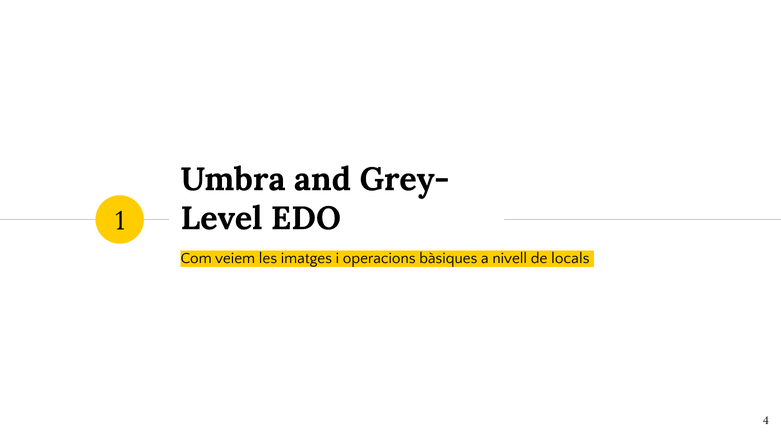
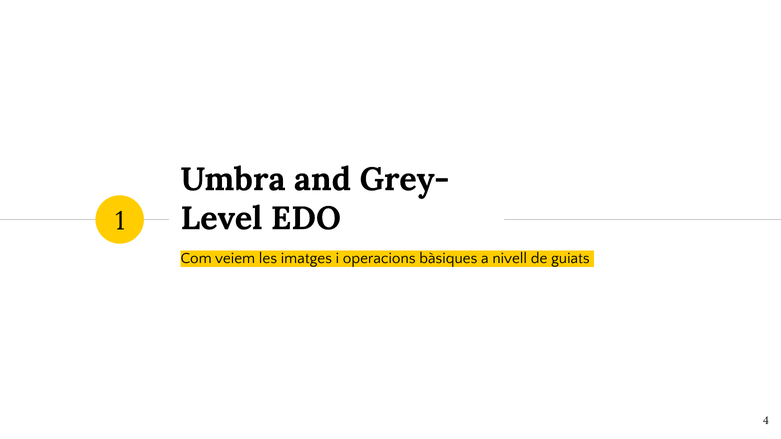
locals: locals -> guiats
